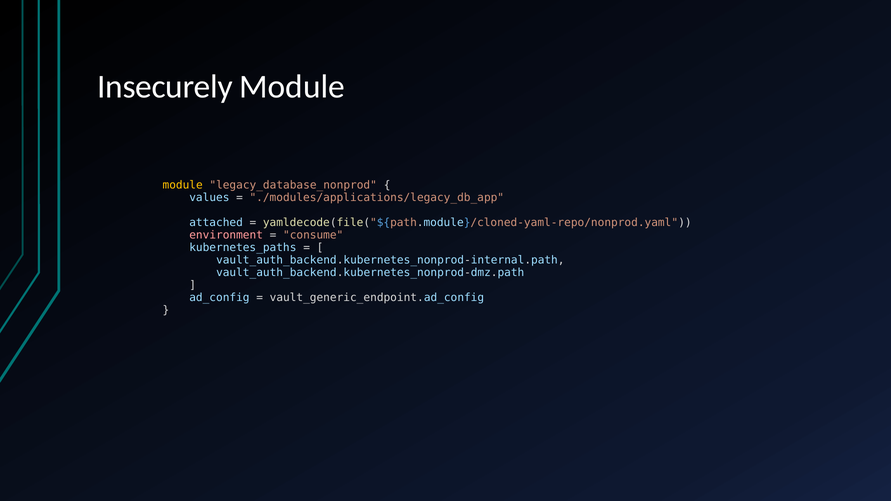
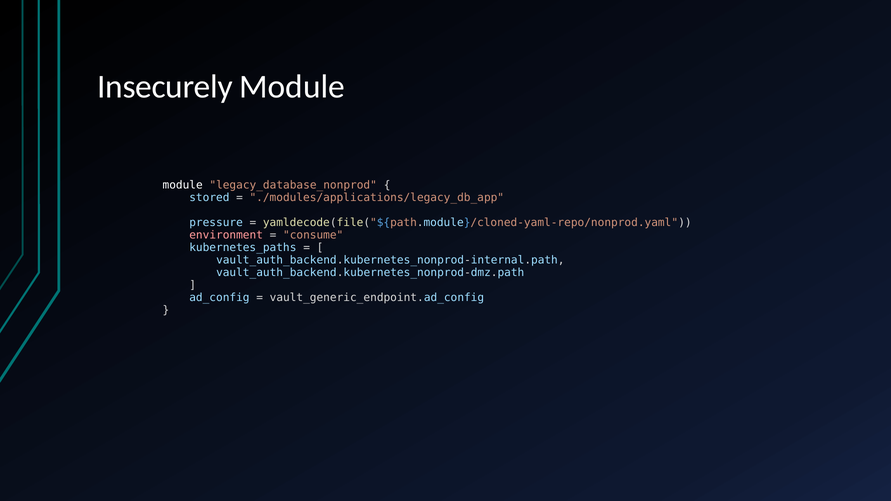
module at (183, 185) colour: yellow -> white
values: values -> stored
attached: attached -> pressure
